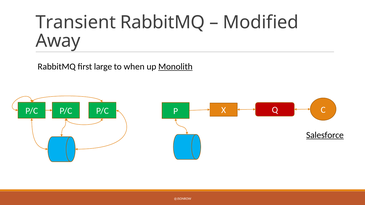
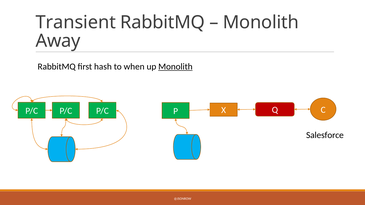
Modified at (261, 22): Modified -> Monolith
large: large -> hash
Salesforce underline: present -> none
